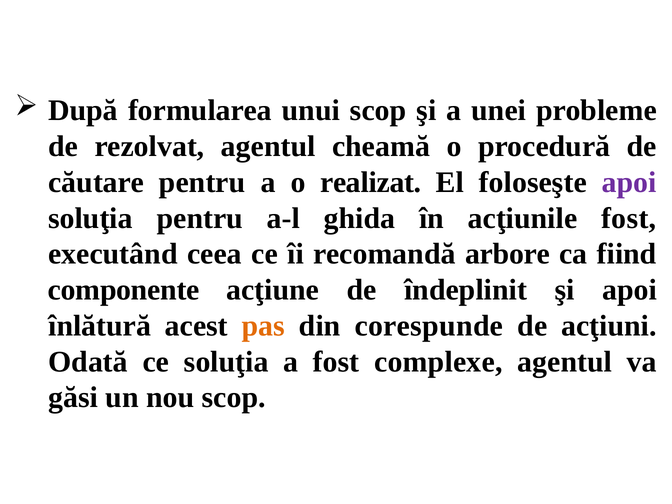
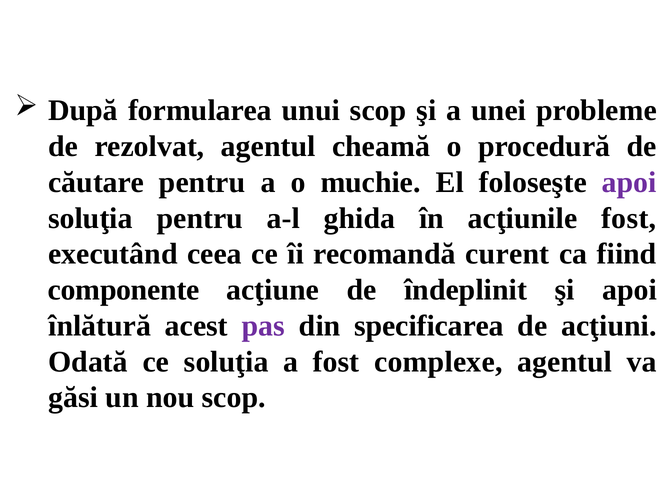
realizat: realizat -> muchie
arbore: arbore -> curent
pas colour: orange -> purple
corespunde: corespunde -> specificarea
